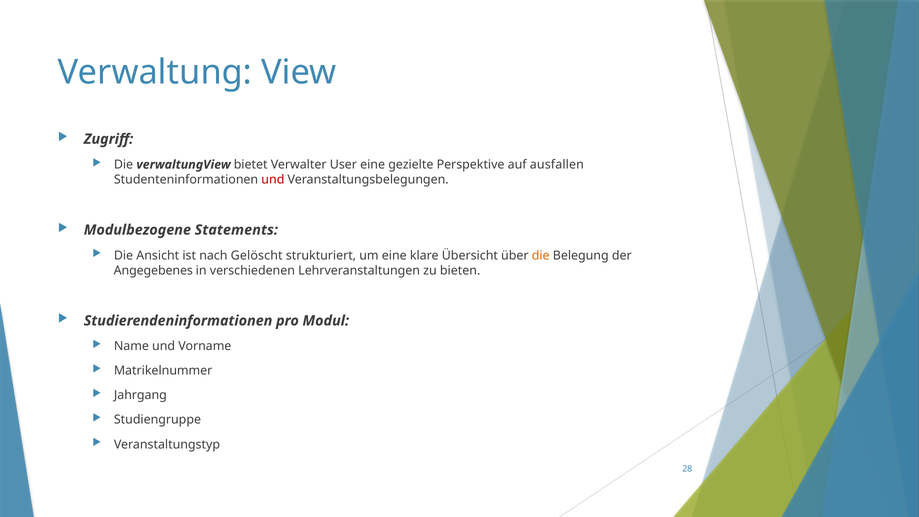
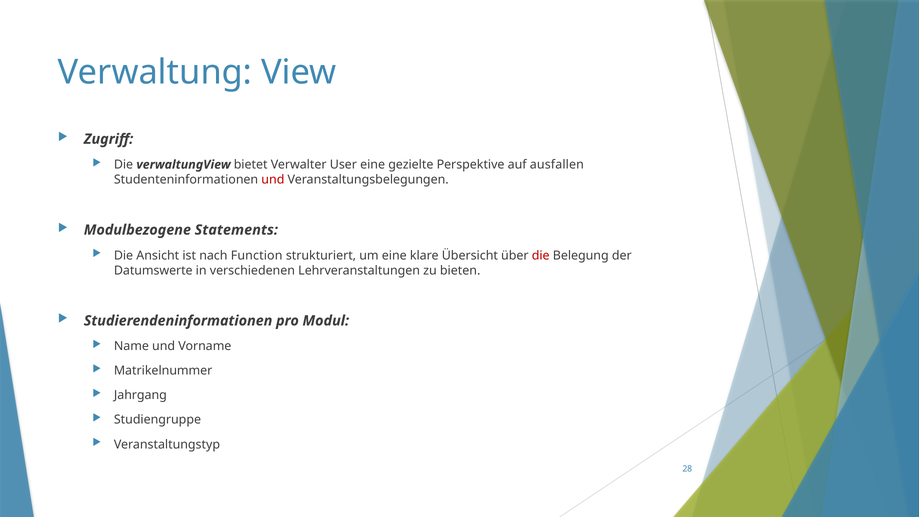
Gelöscht: Gelöscht -> Function
die at (541, 255) colour: orange -> red
Angegebenes: Angegebenes -> Datumswerte
